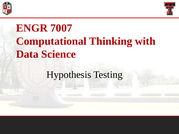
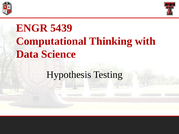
7007: 7007 -> 5439
